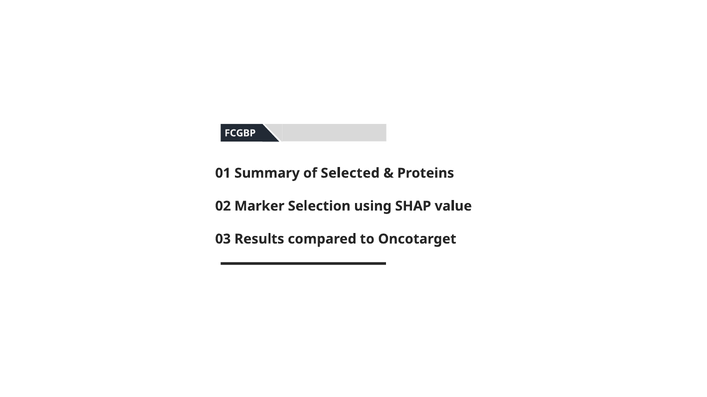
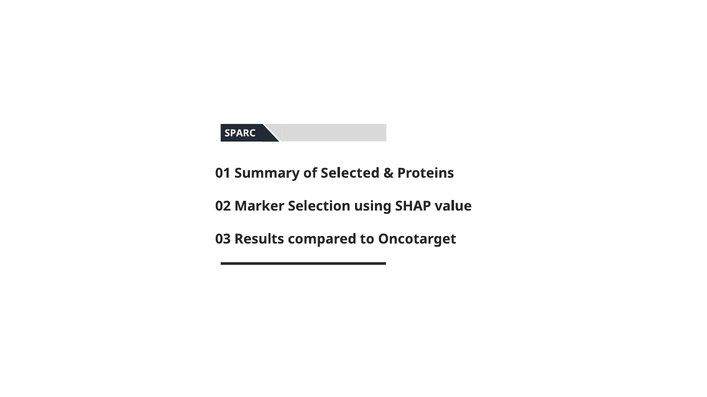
FCGBP: FCGBP -> SPARC
